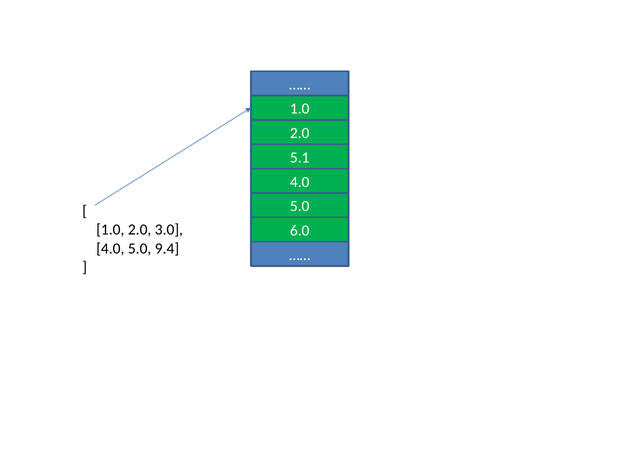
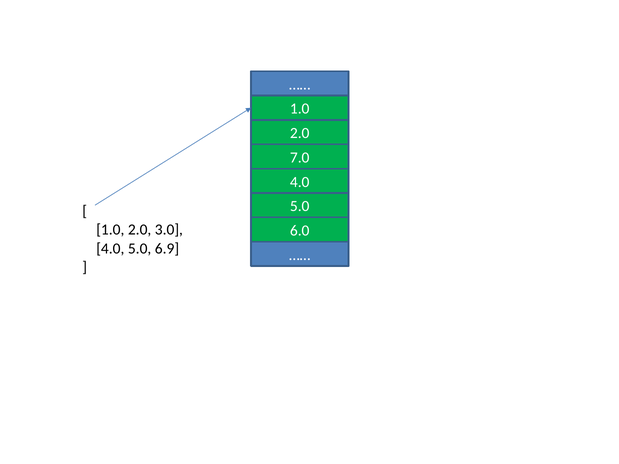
5.1: 5.1 -> 7.0
9.4: 9.4 -> 6.9
